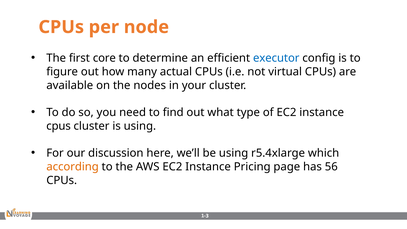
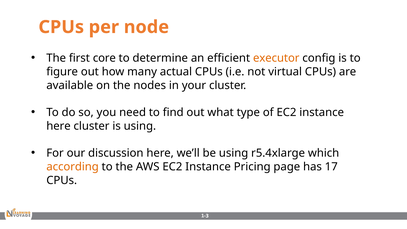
executor colour: blue -> orange
cpus at (59, 126): cpus -> here
56: 56 -> 17
